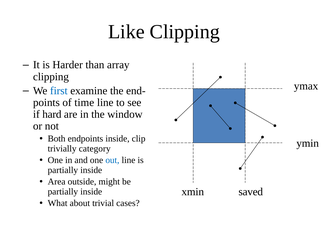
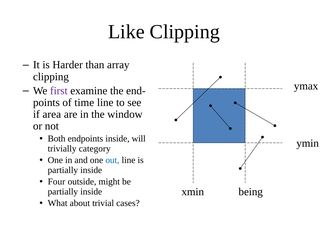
first colour: blue -> purple
hard: hard -> area
clip: clip -> will
Area: Area -> Four
saved: saved -> being
